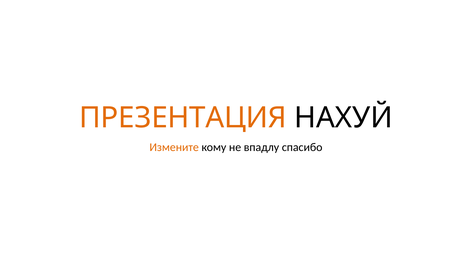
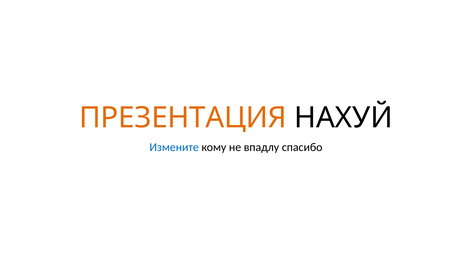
Измените colour: orange -> blue
